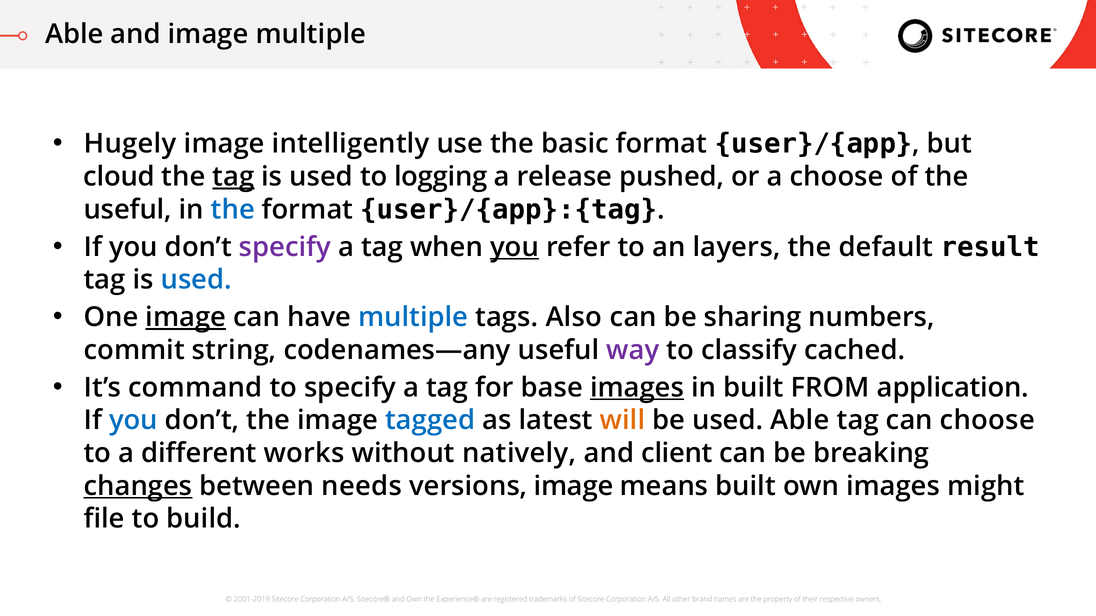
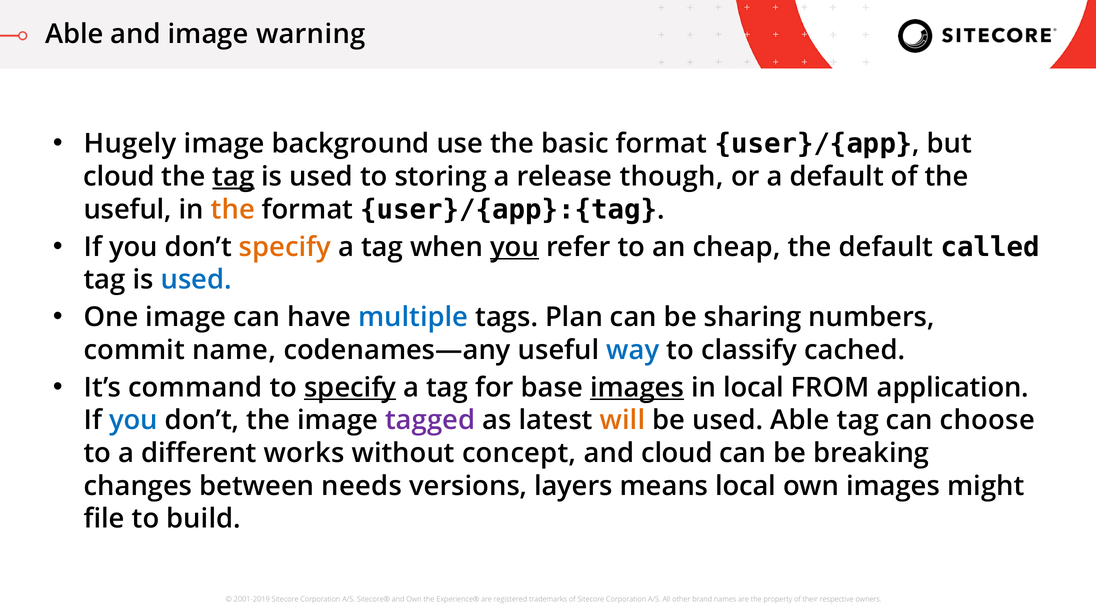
image multiple: multiple -> warning
intelligently: intelligently -> background
logging: logging -> storing
pushed: pushed -> though
a choose: choose -> default
the at (233, 210) colour: blue -> orange
specify at (285, 247) colour: purple -> orange
layers: layers -> cheap
result: result -> called
image at (186, 318) underline: present -> none
Also: Also -> Plan
string: string -> name
way colour: purple -> blue
specify at (350, 388) underline: none -> present
in built: built -> local
tagged colour: blue -> purple
natively: natively -> concept
and client: client -> cloud
changes underline: present -> none
versions image: image -> layers
means built: built -> local
